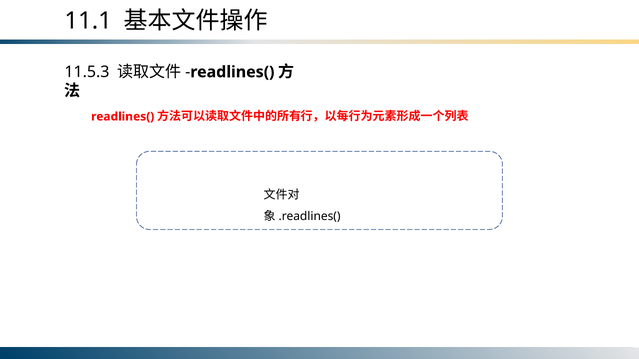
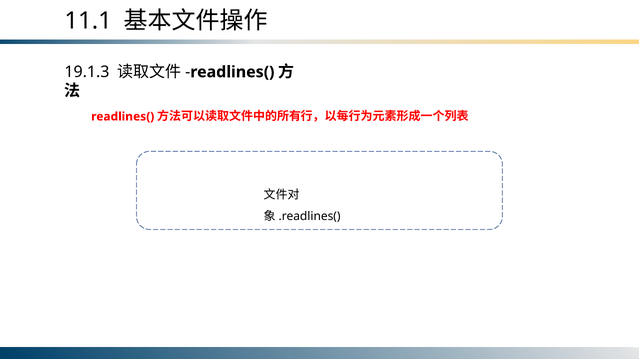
11.5.3: 11.5.3 -> 19.1.3
